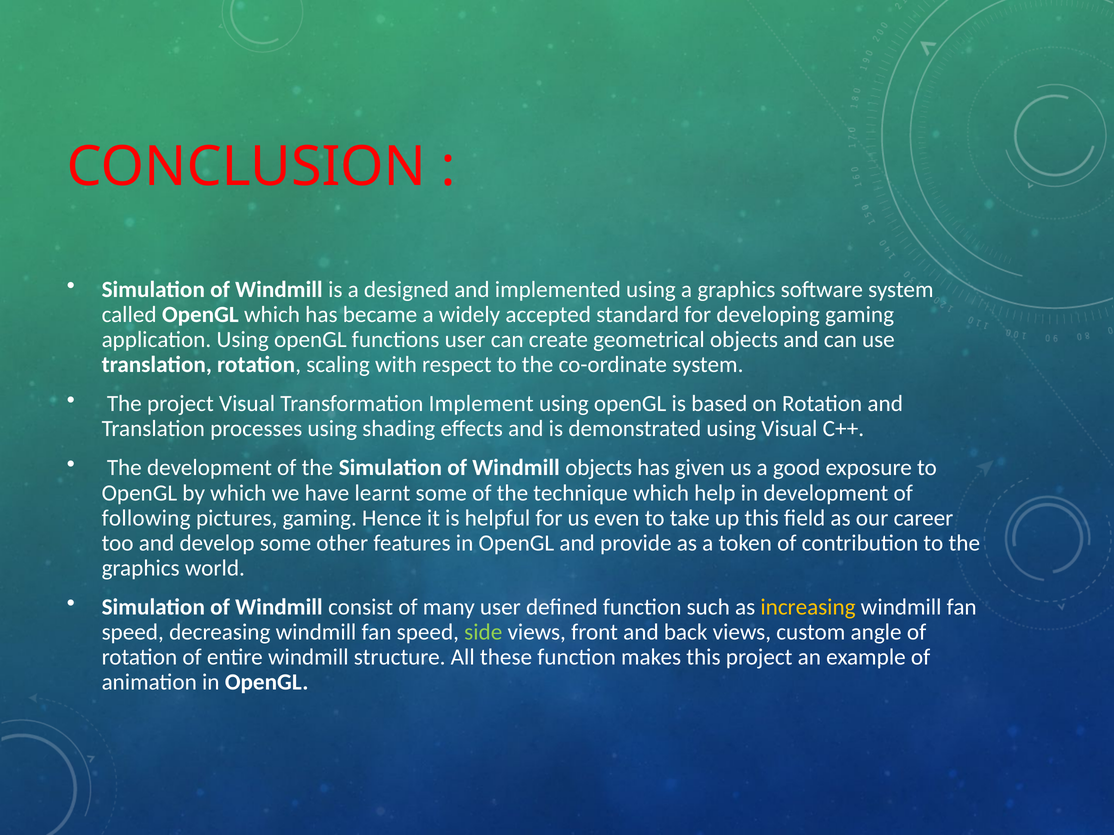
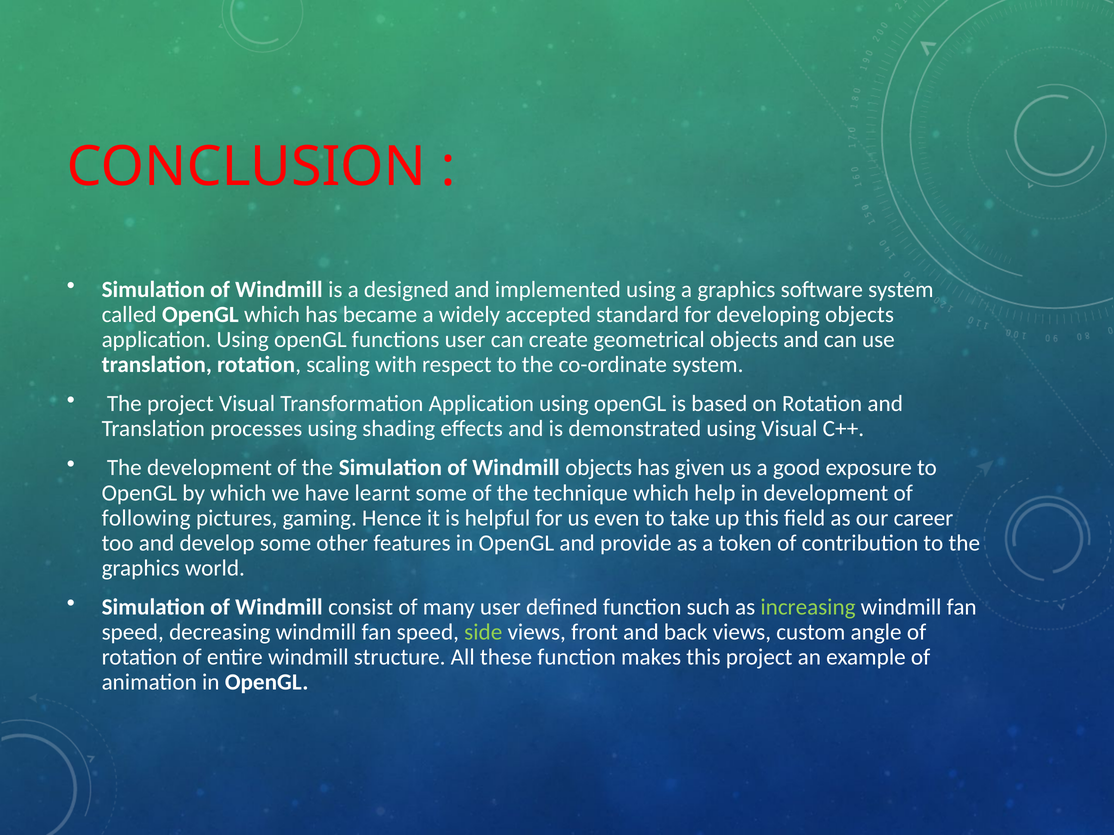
developing gaming: gaming -> objects
Transformation Implement: Implement -> Application
increasing colour: yellow -> light green
